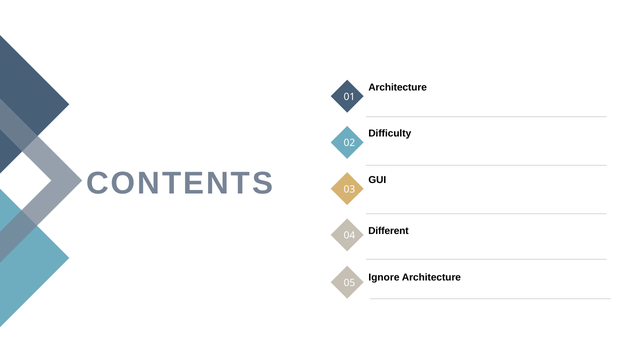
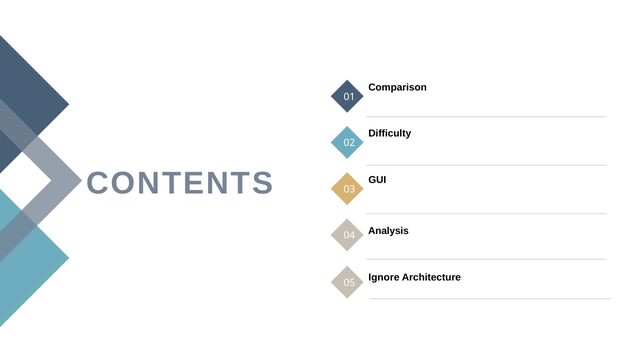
Architecture at (398, 87): Architecture -> Comparison
Different: Different -> Analysis
